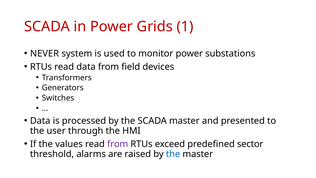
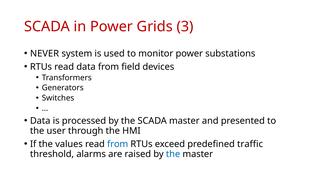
1: 1 -> 3
from at (118, 144) colour: purple -> blue
sector: sector -> traffic
